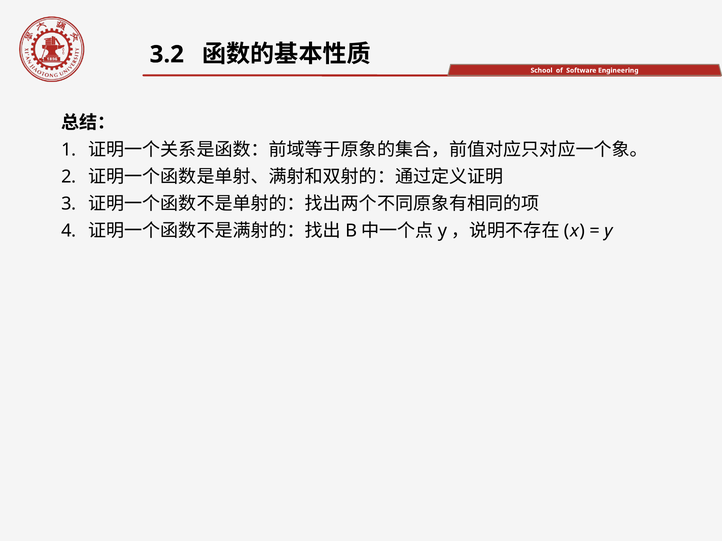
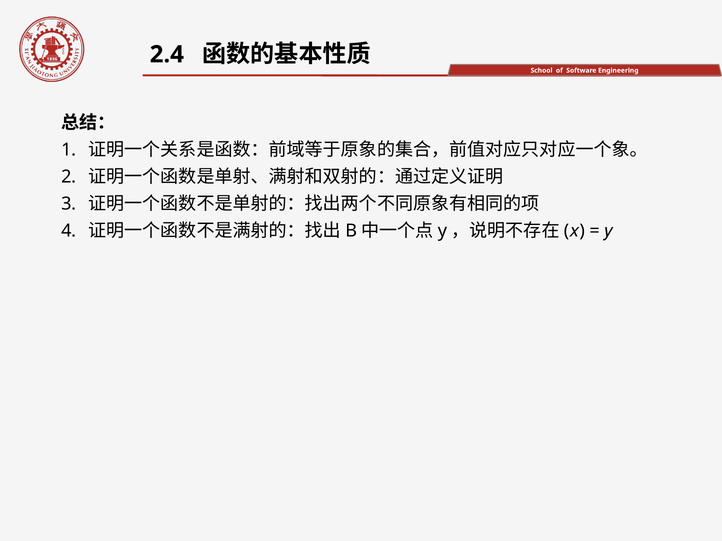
3.2: 3.2 -> 2.4
